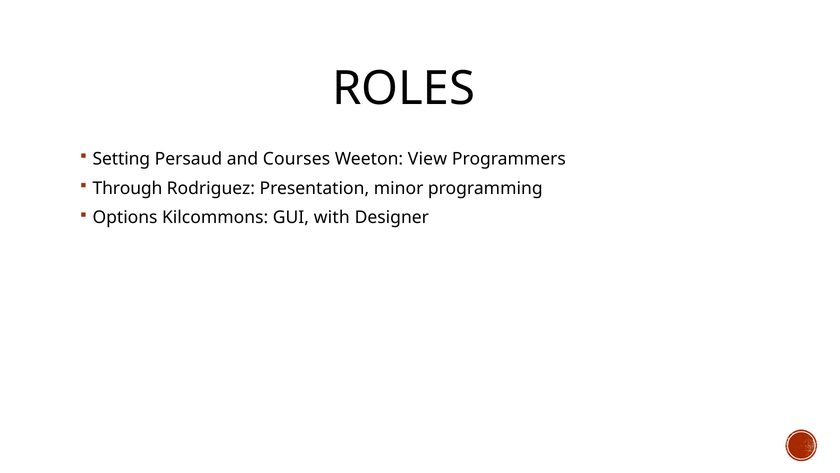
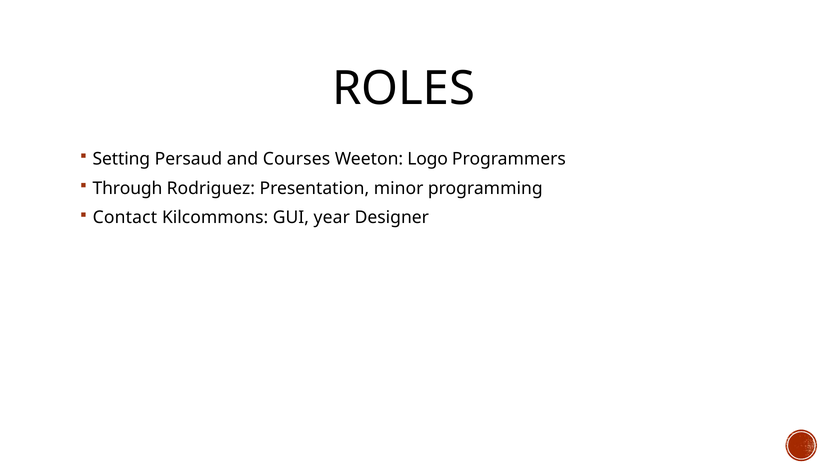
View: View -> Logo
Options: Options -> Contact
with: with -> year
